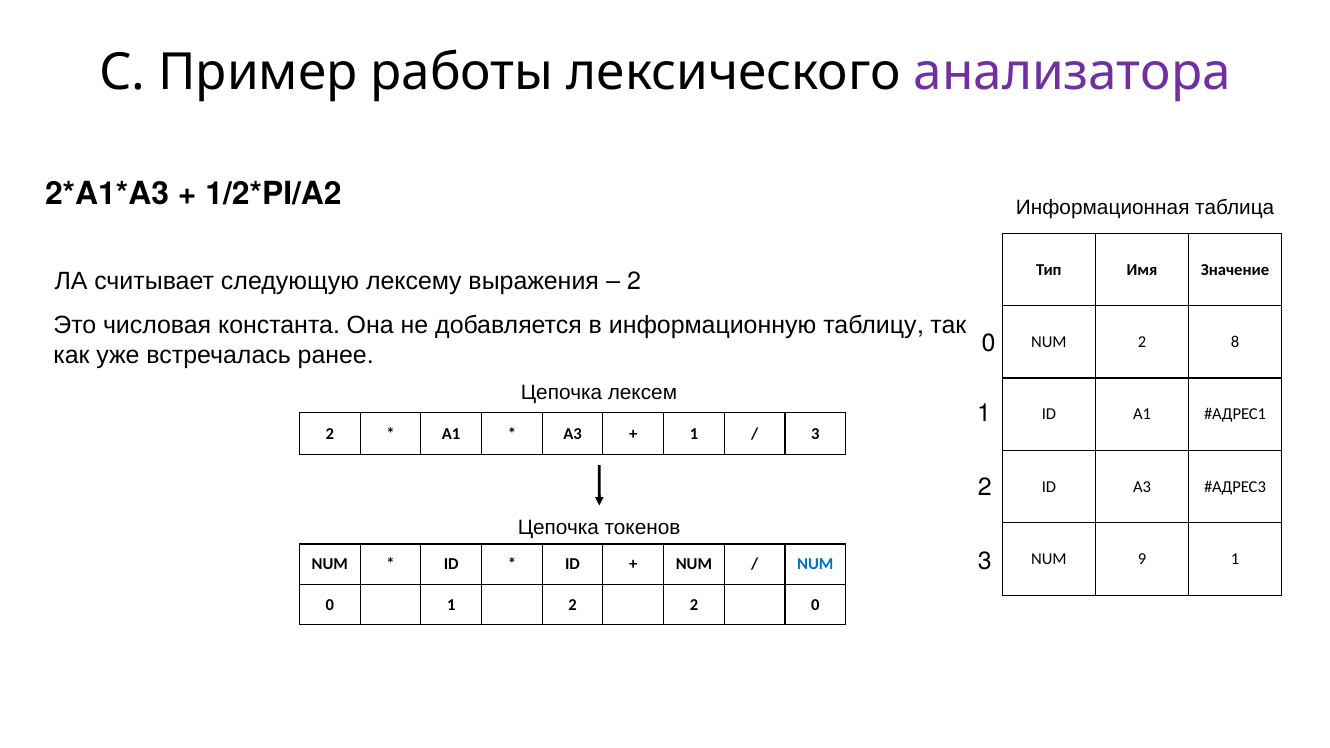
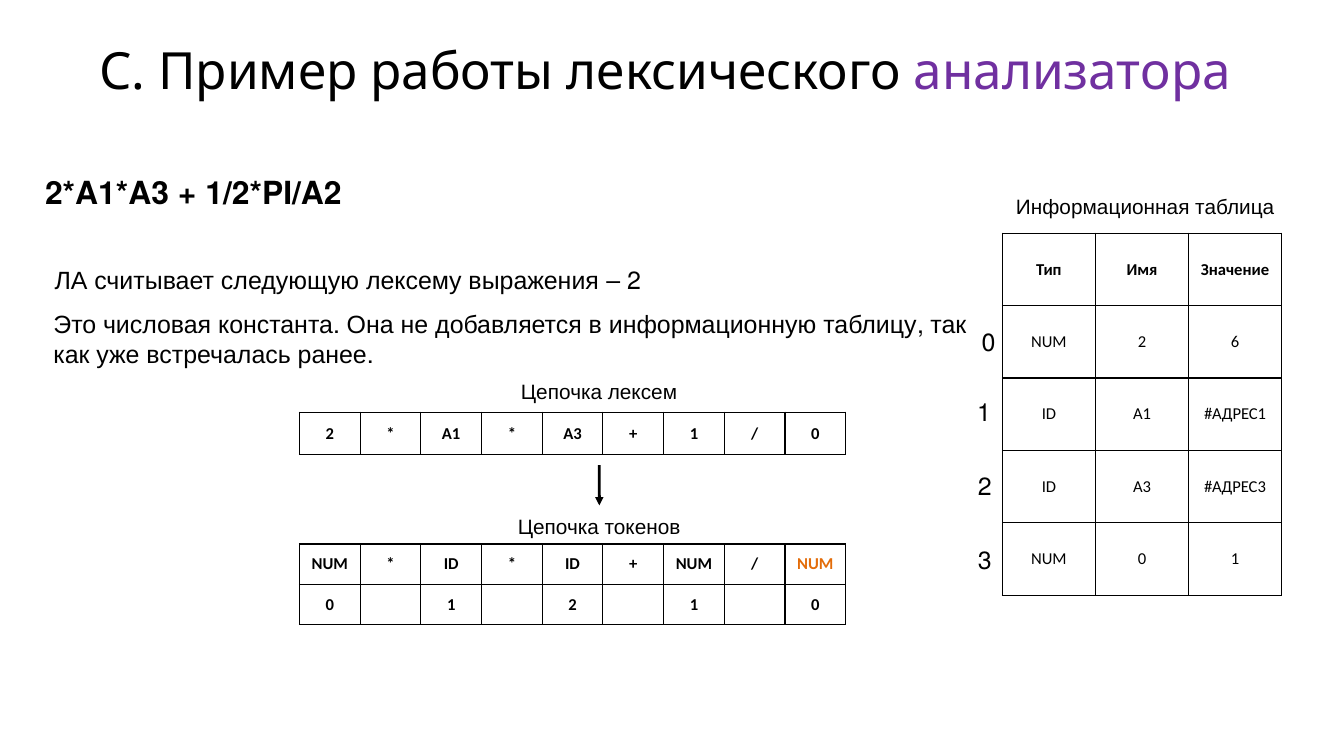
8: 8 -> 6
3 at (815, 434): 3 -> 0
9 at (1142, 559): 9 -> 0
NUM at (815, 564) colour: blue -> orange
2 2: 2 -> 1
